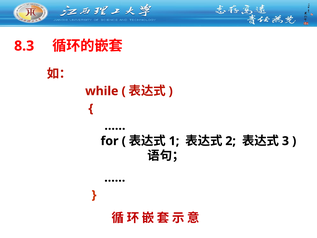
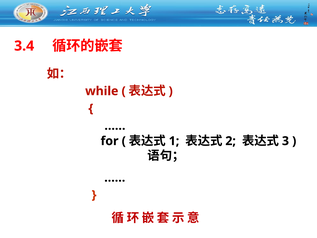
8.3: 8.3 -> 3.4
